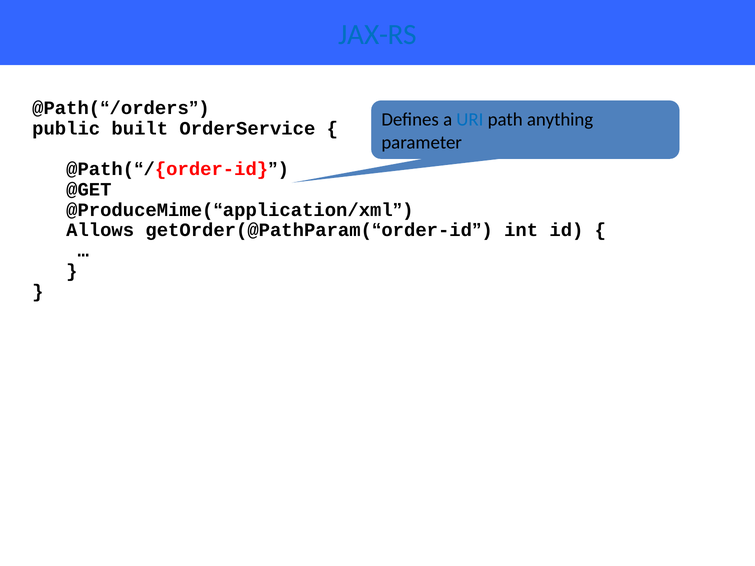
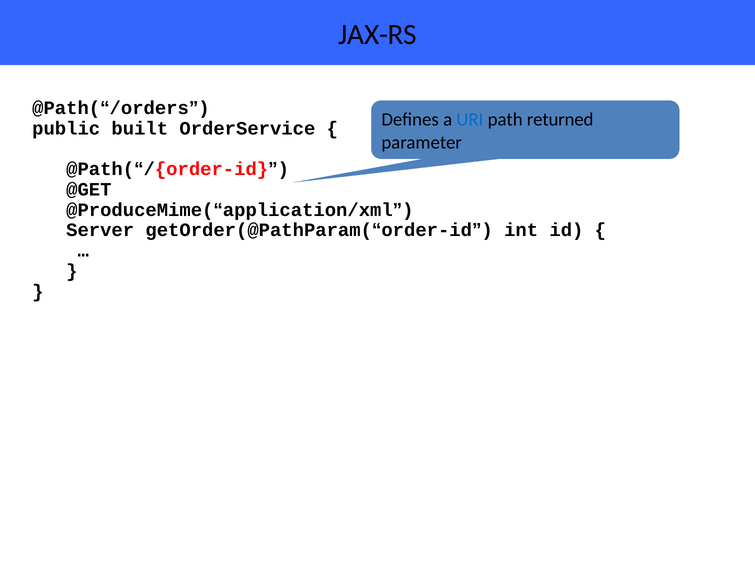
JAX-RS colour: blue -> black
anything: anything -> returned
Allows: Allows -> Server
